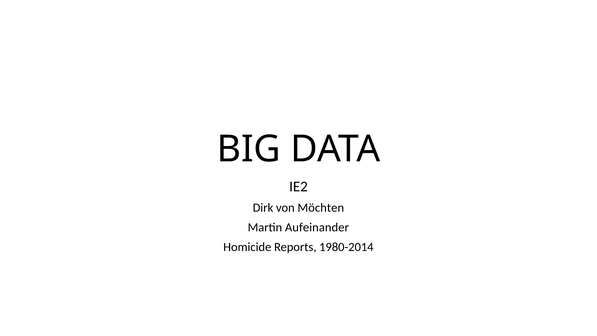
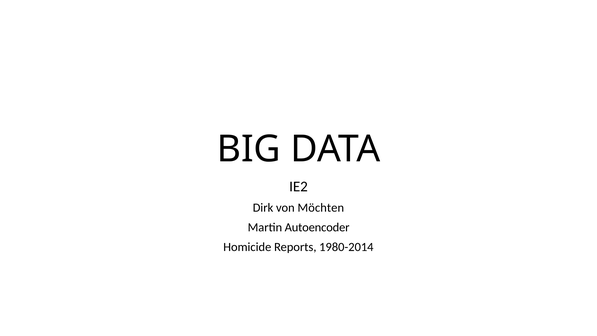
Aufeinander: Aufeinander -> Autoencoder
